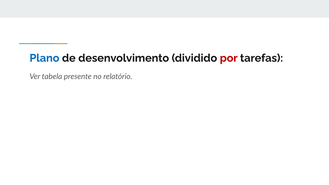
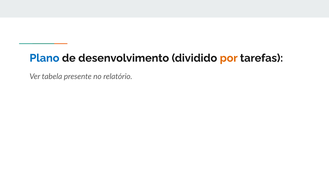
por colour: red -> orange
